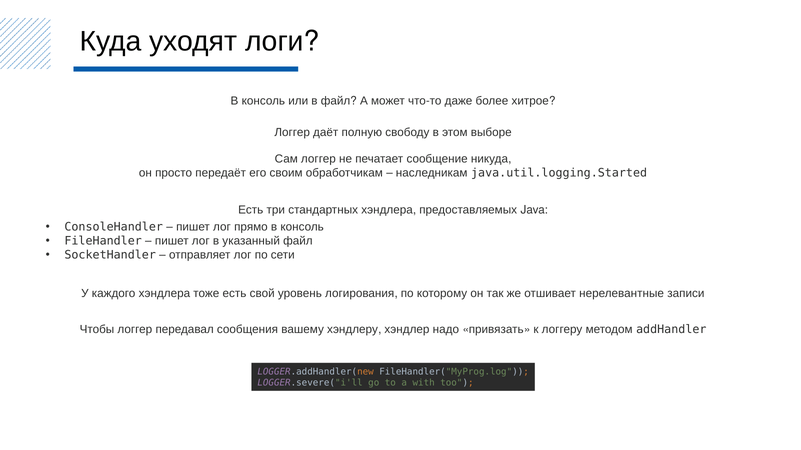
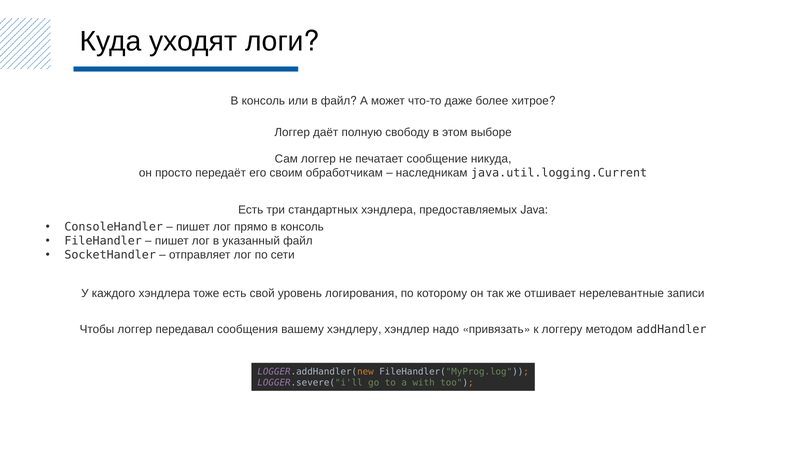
java.util.logging.Started: java.util.logging.Started -> java.util.logging.Current
